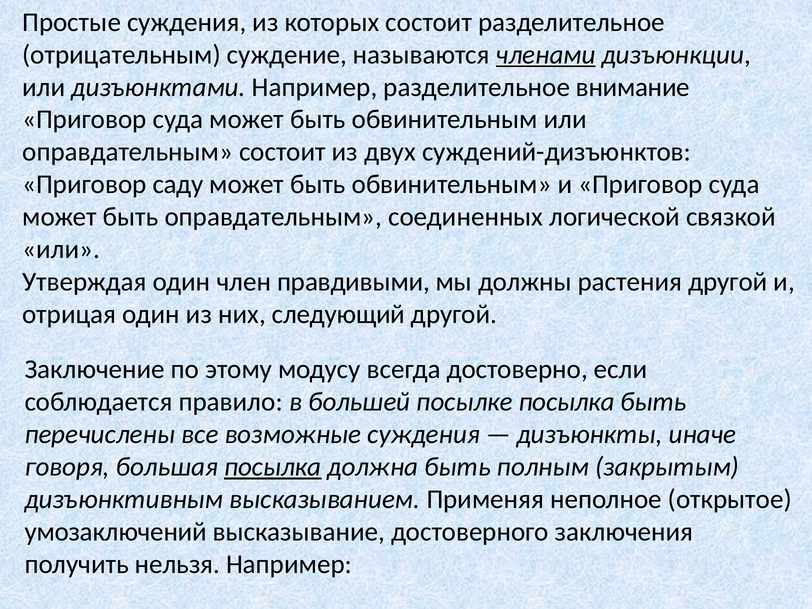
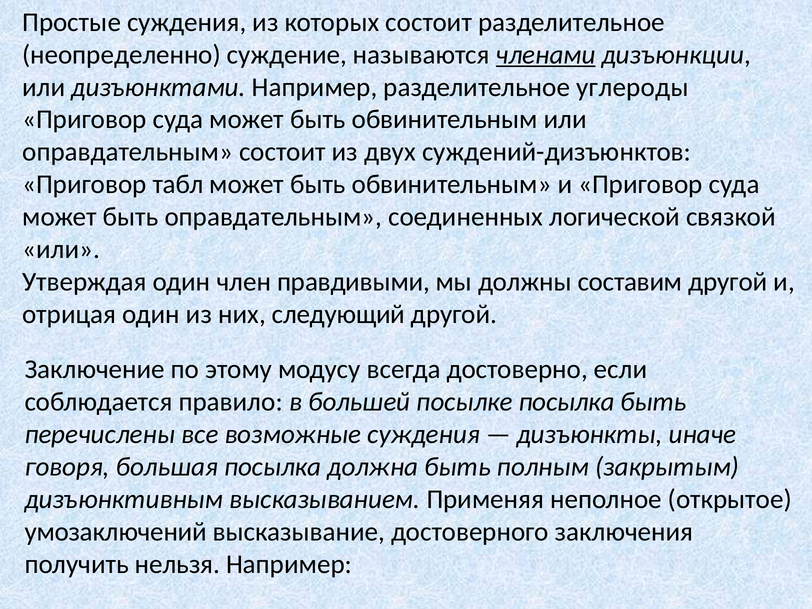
отрицательным: отрицательным -> неопределенно
внимание: внимание -> углероды
саду: саду -> табл
растения: растения -> составим
посылка at (273, 467) underline: present -> none
